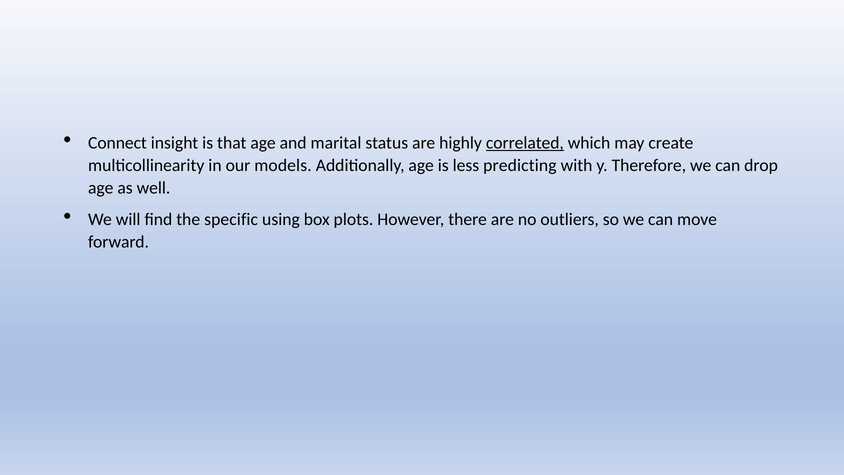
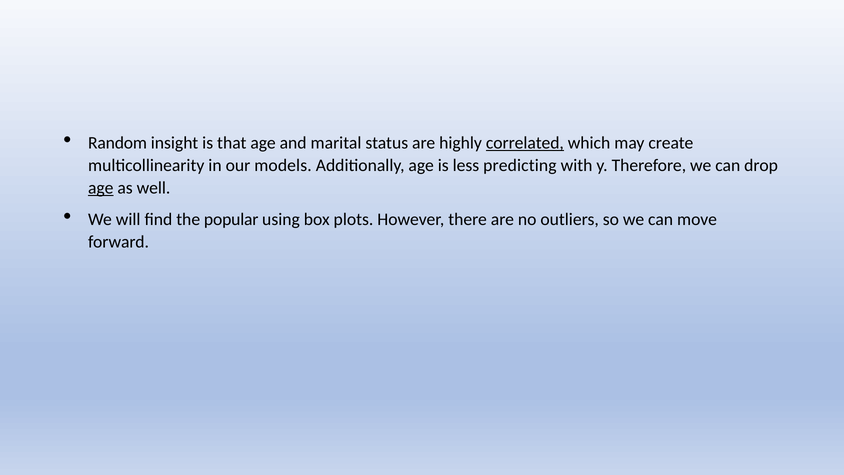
Connect: Connect -> Random
age at (101, 188) underline: none -> present
specific: specific -> popular
